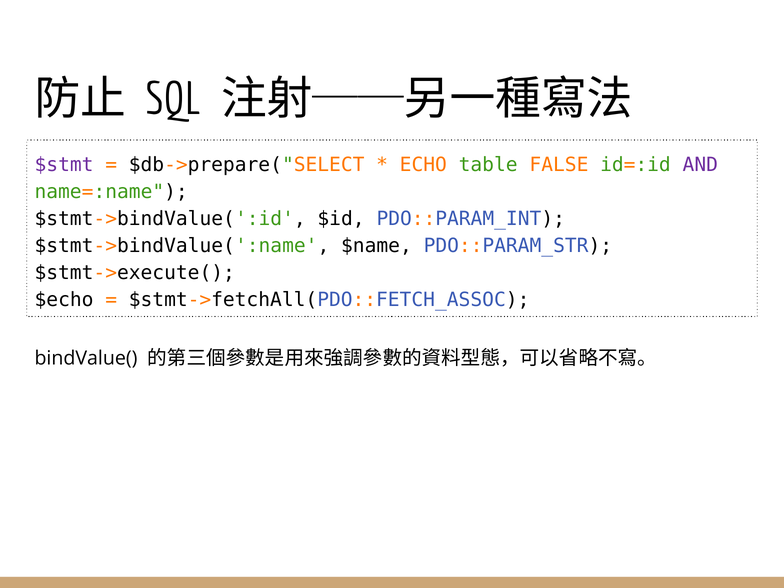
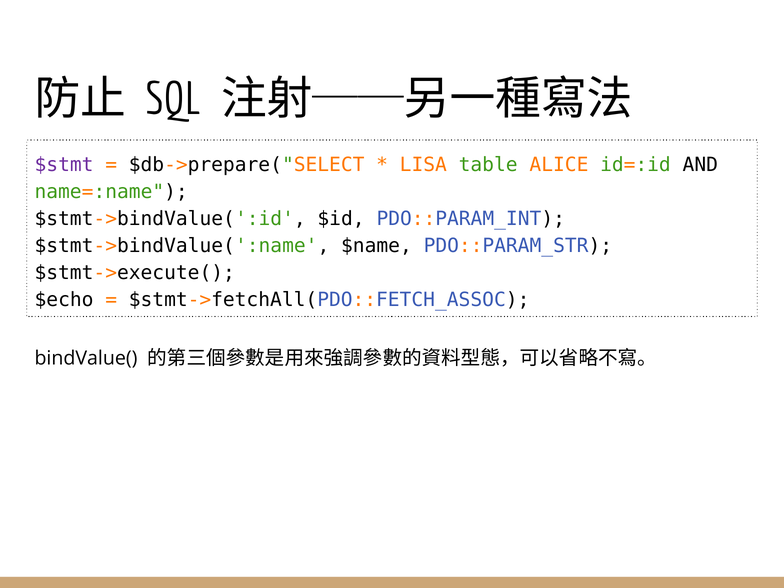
ECHO: ECHO -> LISA
FALSE: FALSE -> ALICE
AND colour: purple -> black
